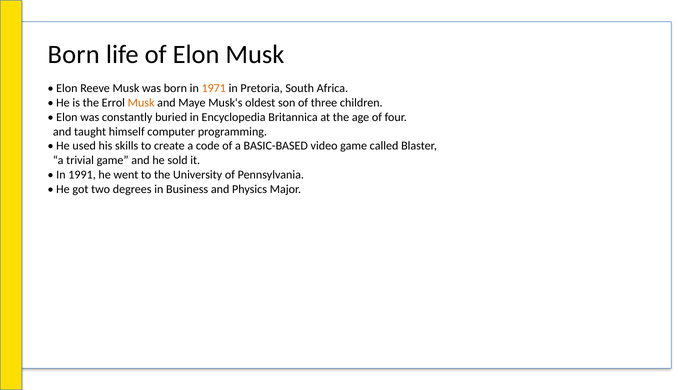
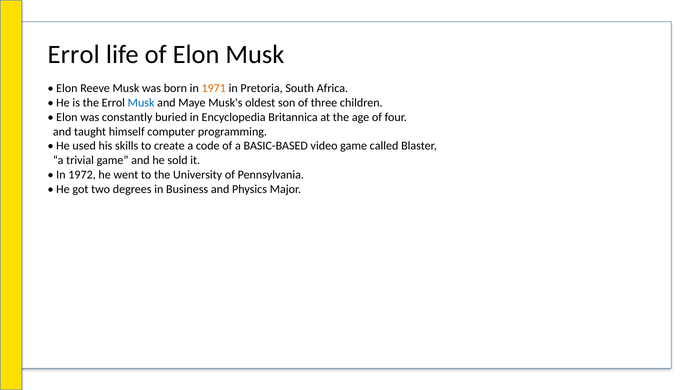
Born at (74, 54): Born -> Errol
Musk at (141, 103) colour: orange -> blue
1991: 1991 -> 1972
